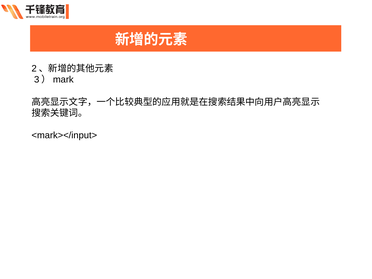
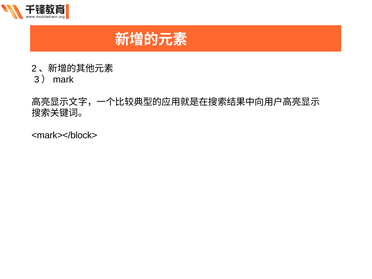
<mark></input>: <mark></input> -> <mark></block>
